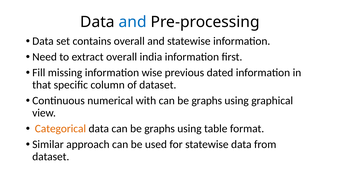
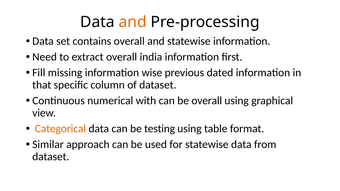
and at (133, 22) colour: blue -> orange
graphs at (207, 101): graphs -> overall
data can be graphs: graphs -> testing
